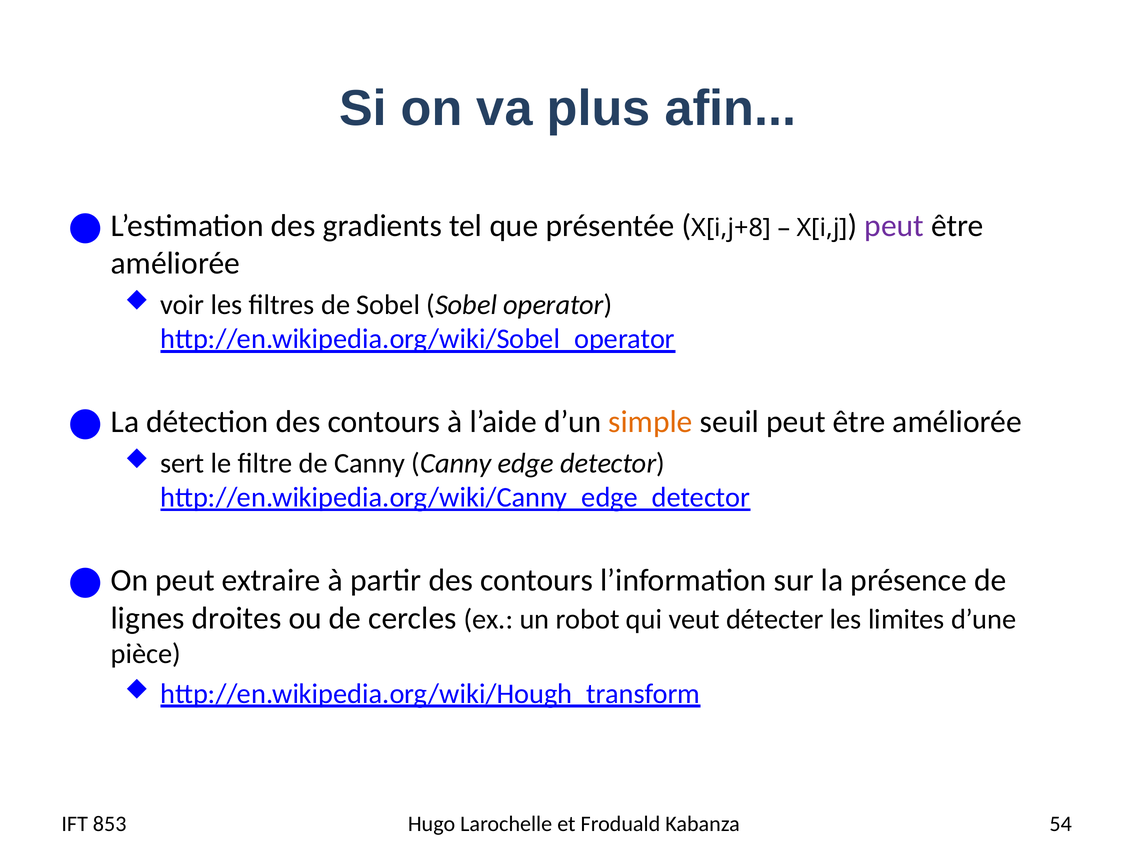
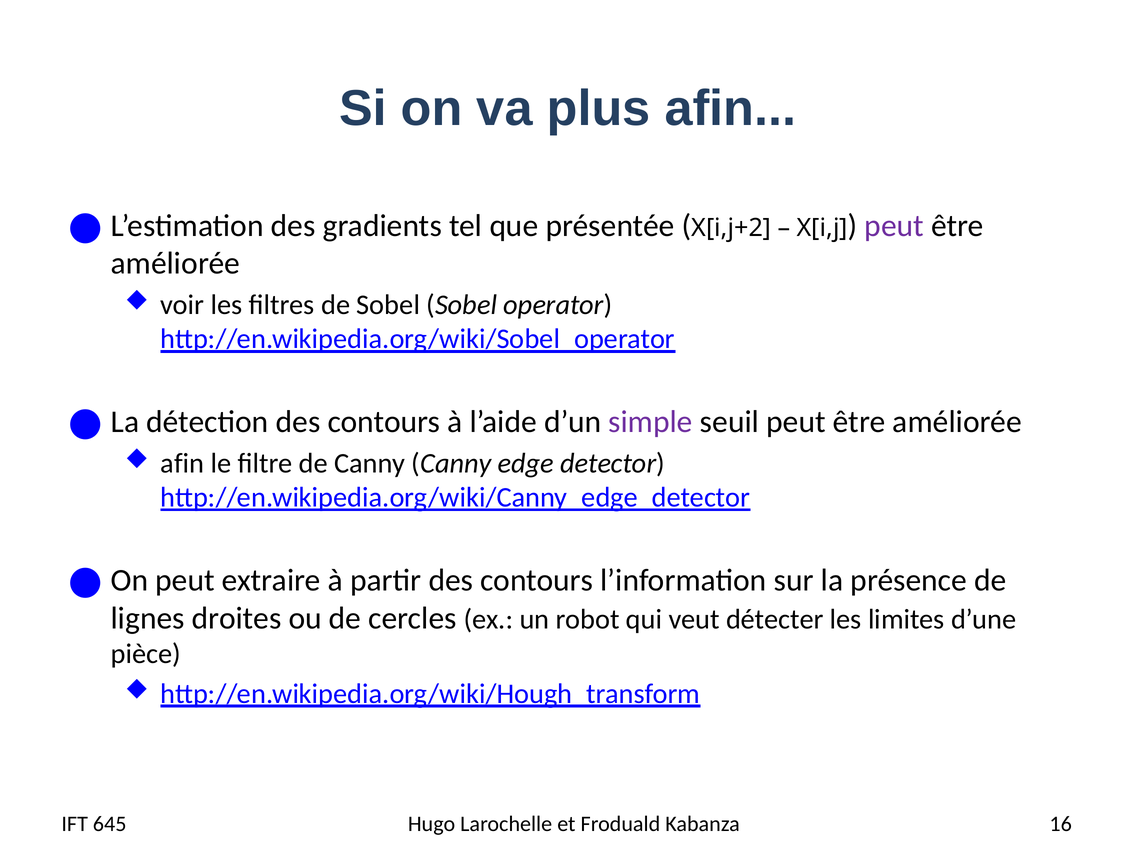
X[i,j+8: X[i,j+8 -> X[i,j+2
simple colour: orange -> purple
sert at (182, 463): sert -> afin
853: 853 -> 645
54: 54 -> 16
